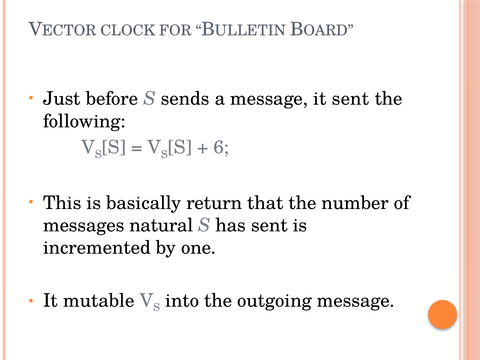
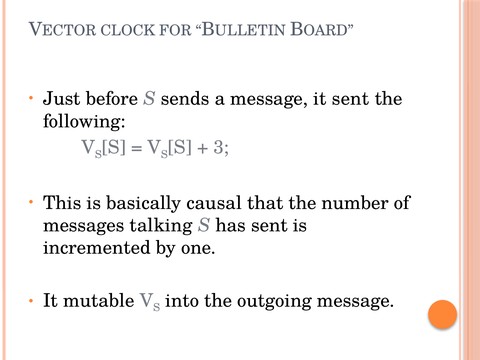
6: 6 -> 3
return: return -> causal
natural: natural -> talking
